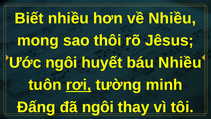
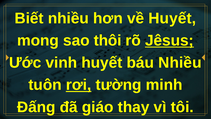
về Nhiều: Nhiều -> Huyết
Jêsus underline: none -> present
Ước ngôi: ngôi -> vinh
đã ngôi: ngôi -> giáo
